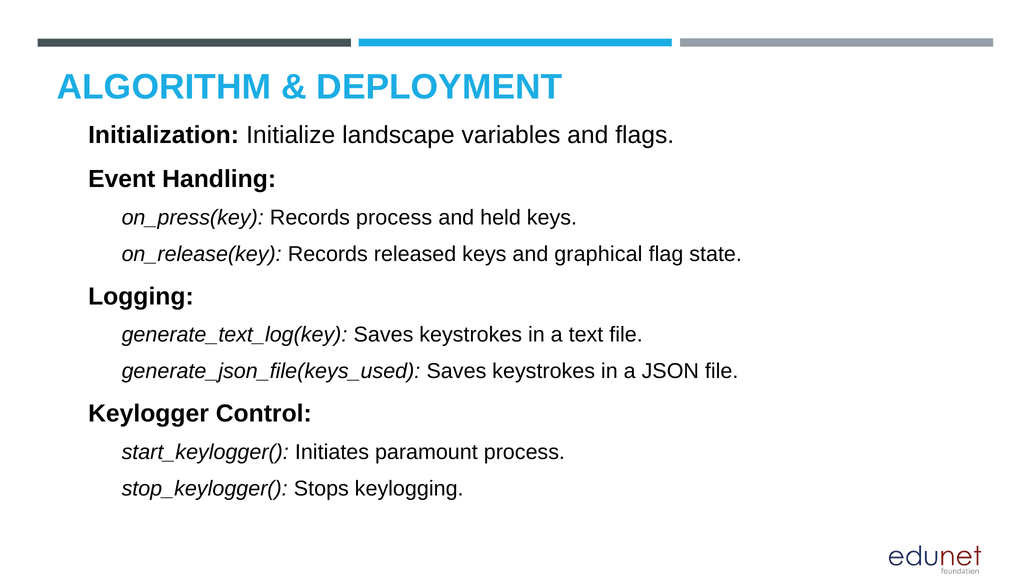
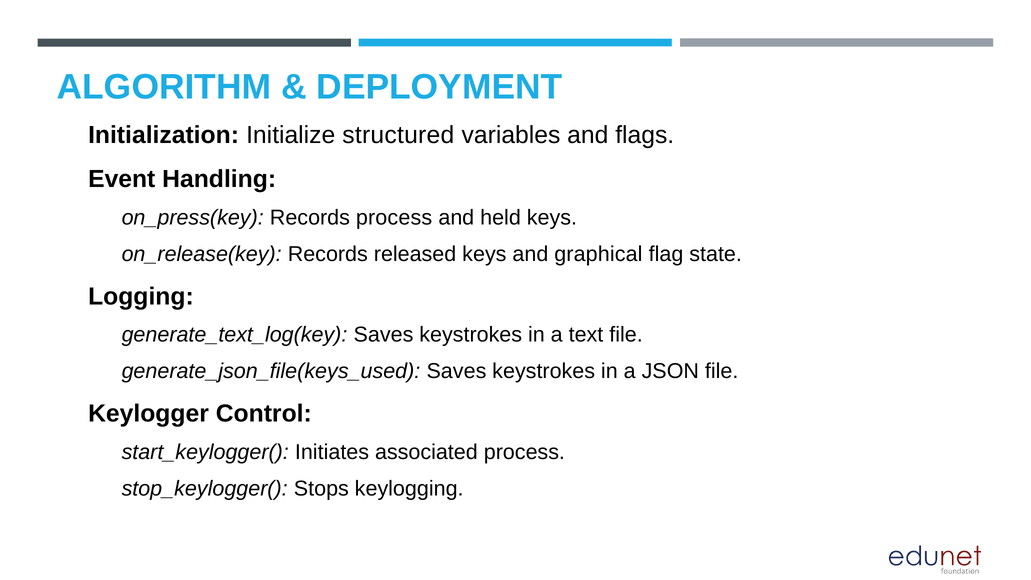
landscape: landscape -> structured
paramount: paramount -> associated
